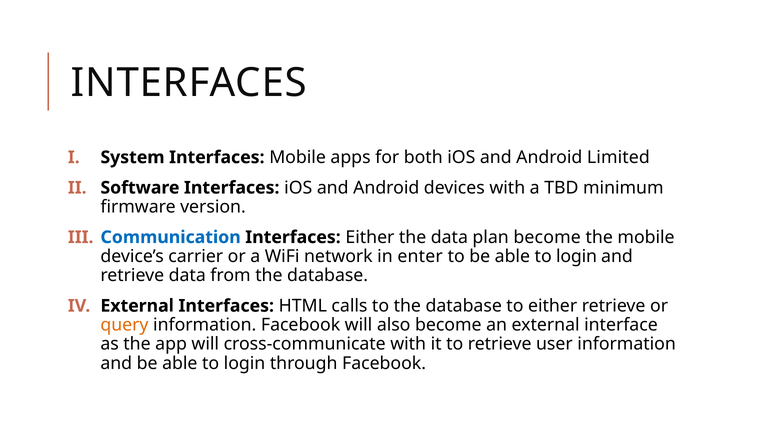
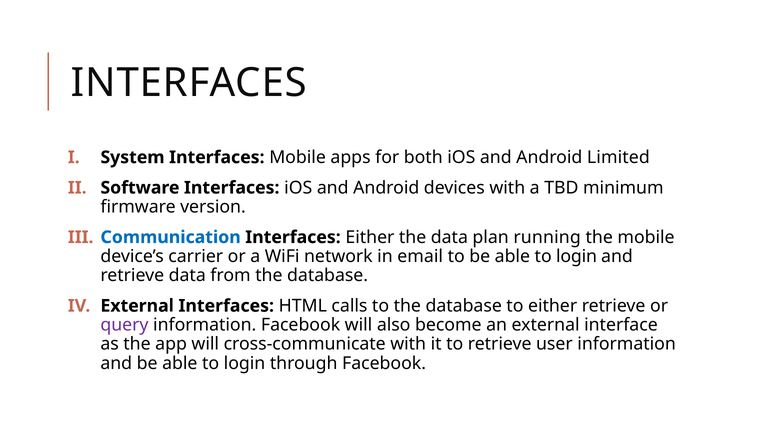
plan become: become -> running
enter: enter -> email
query colour: orange -> purple
